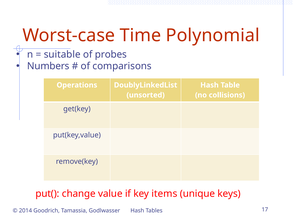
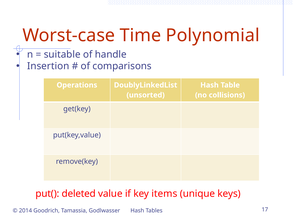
probes: probes -> handle
Numbers: Numbers -> Insertion
change: change -> deleted
